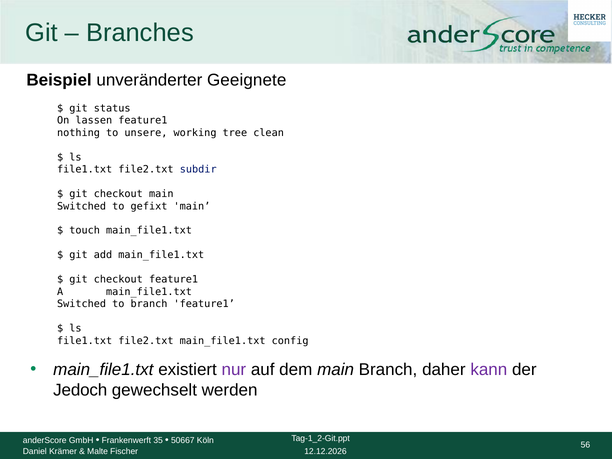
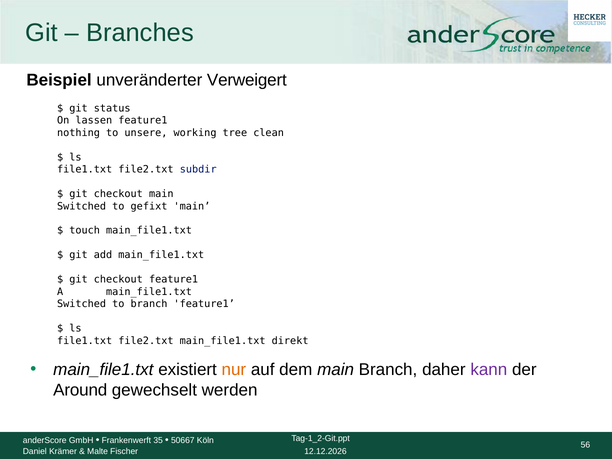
Geeignete: Geeignete -> Verweigert
config: config -> direkt
nur colour: purple -> orange
Jedoch: Jedoch -> Around
